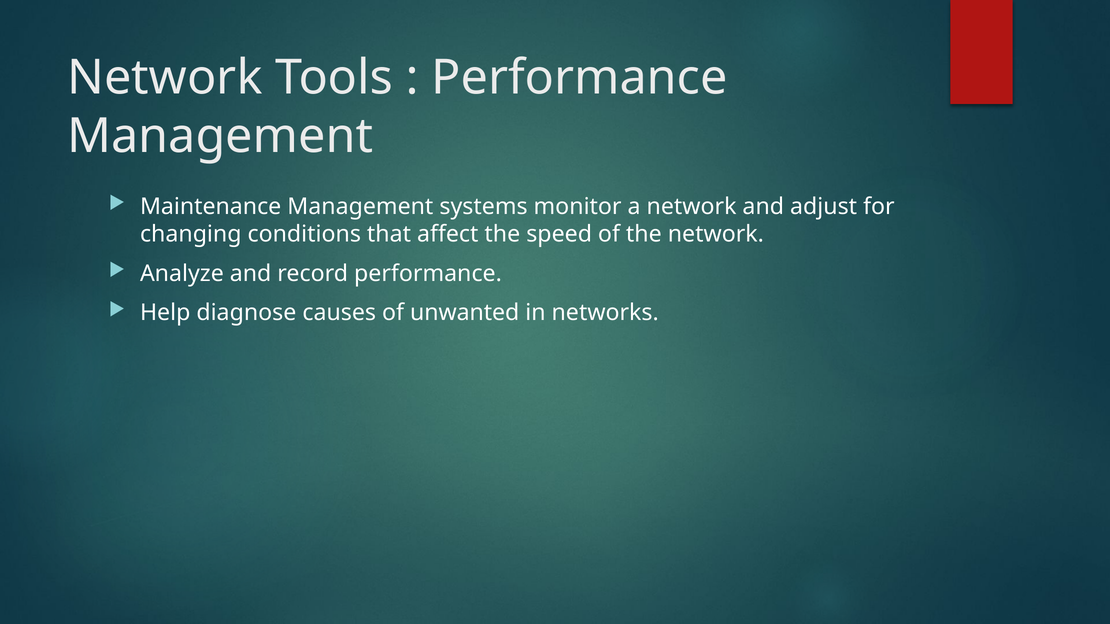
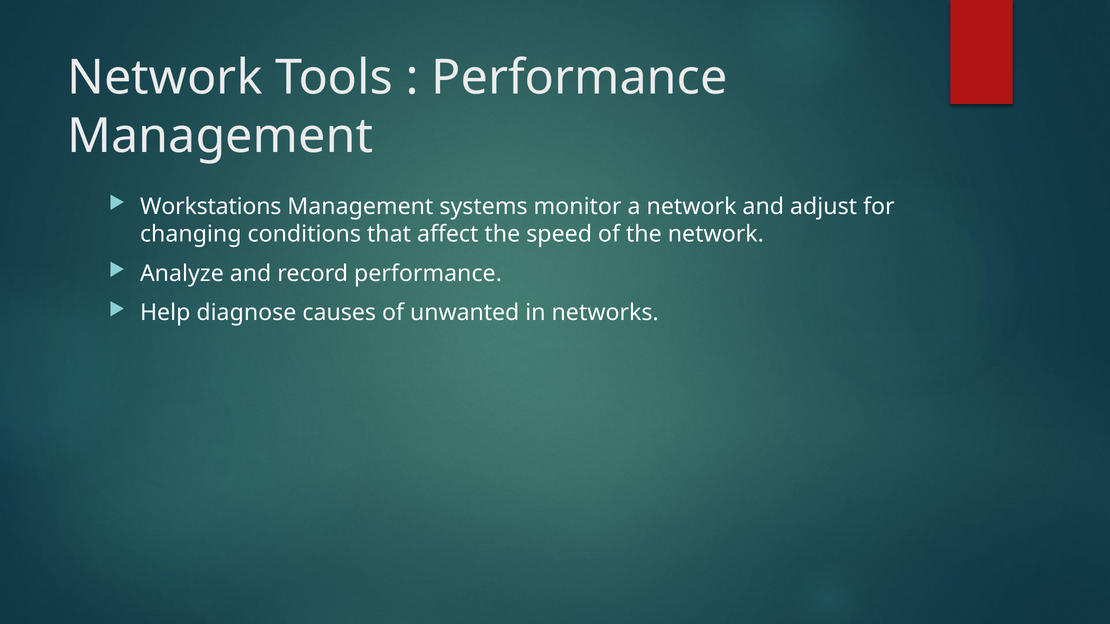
Maintenance: Maintenance -> Workstations
